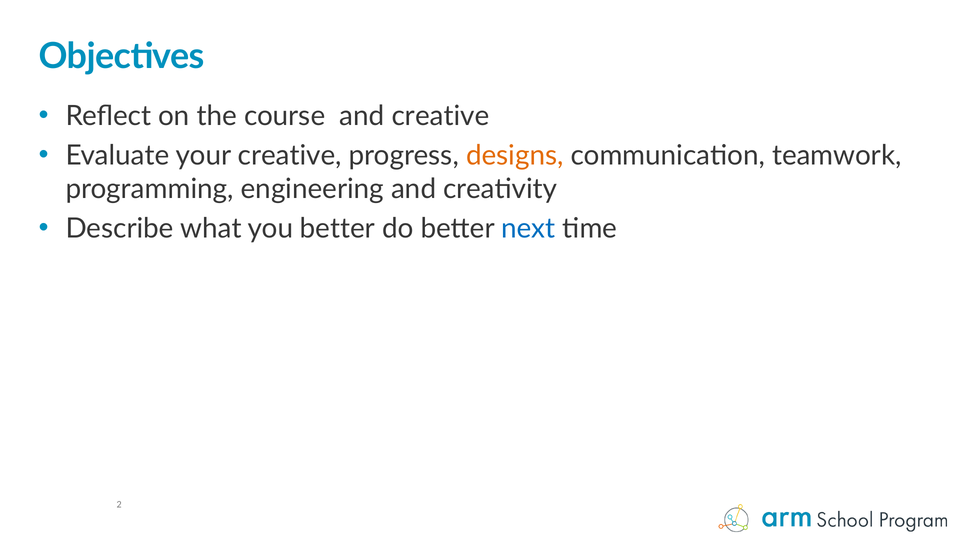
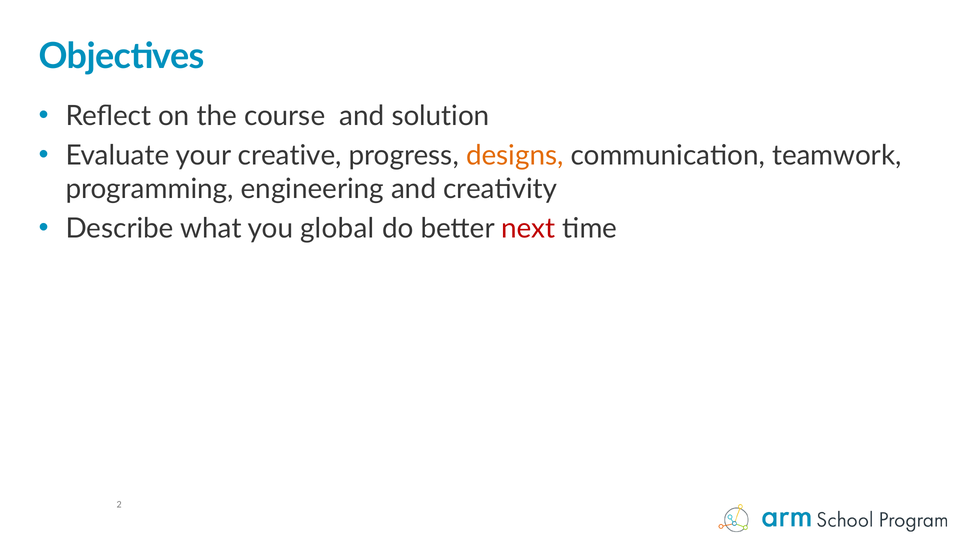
and creative: creative -> solution
you better: better -> global
next colour: blue -> red
